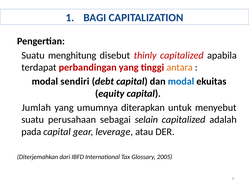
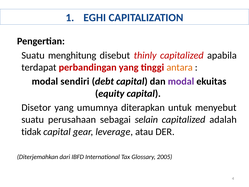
BAGI: BAGI -> EGHI
modal at (181, 81) colour: blue -> purple
Jumlah: Jumlah -> Disetor
pada: pada -> tidak
